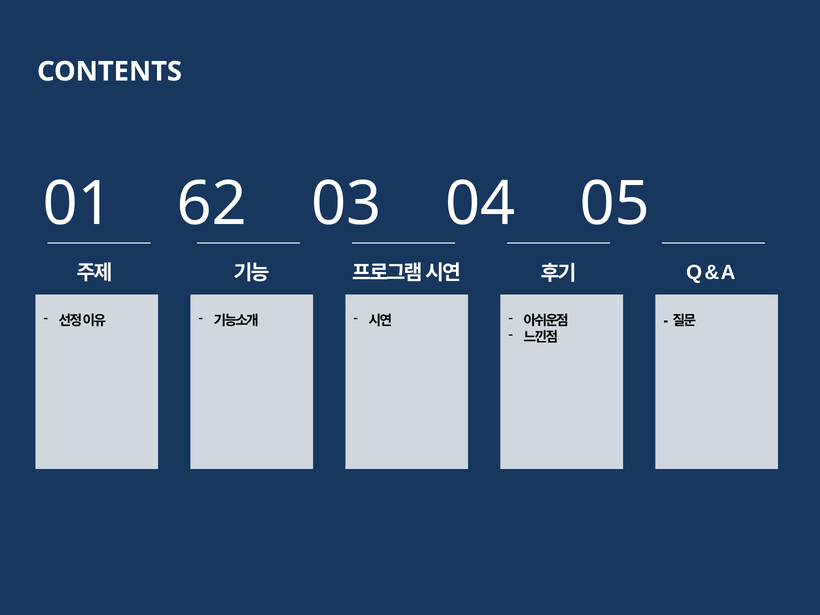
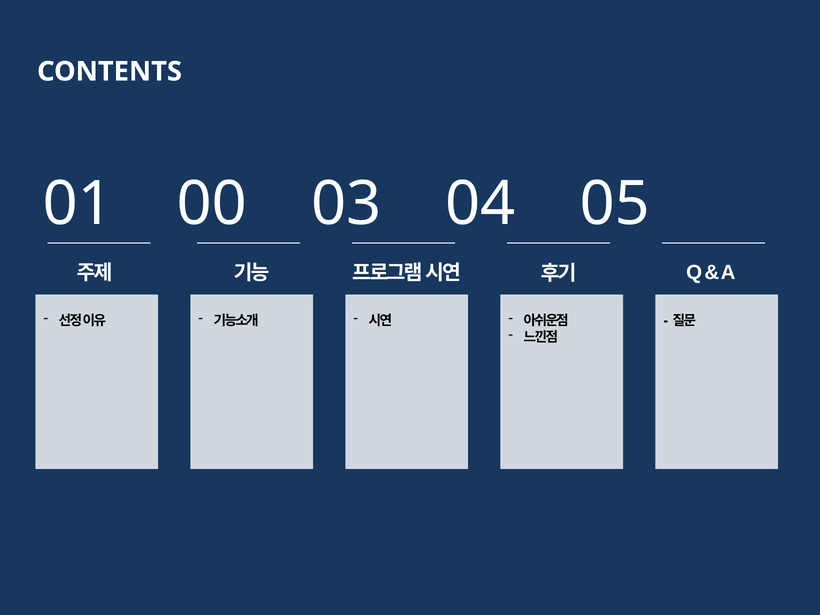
62: 62 -> 00
